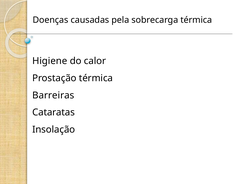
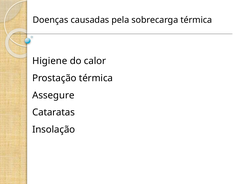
Barreiras: Barreiras -> Assegure
